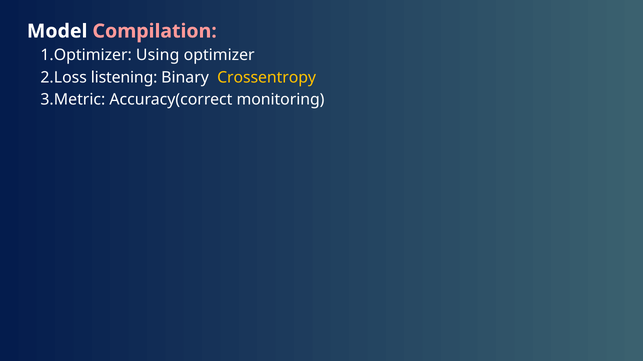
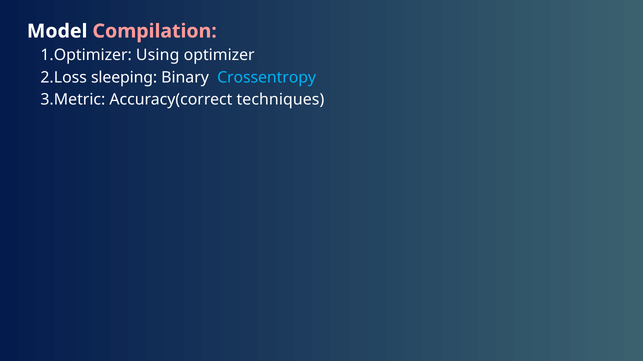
listening: listening -> sleeping
Crossentropy colour: yellow -> light blue
monitoring: monitoring -> techniques
